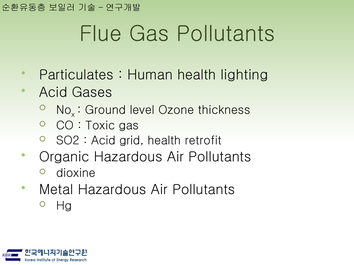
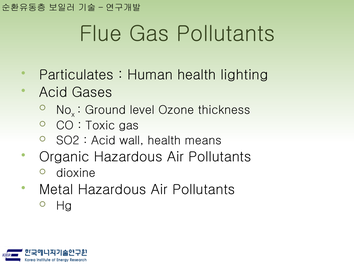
grid: grid -> wall
retrofit: retrofit -> means
